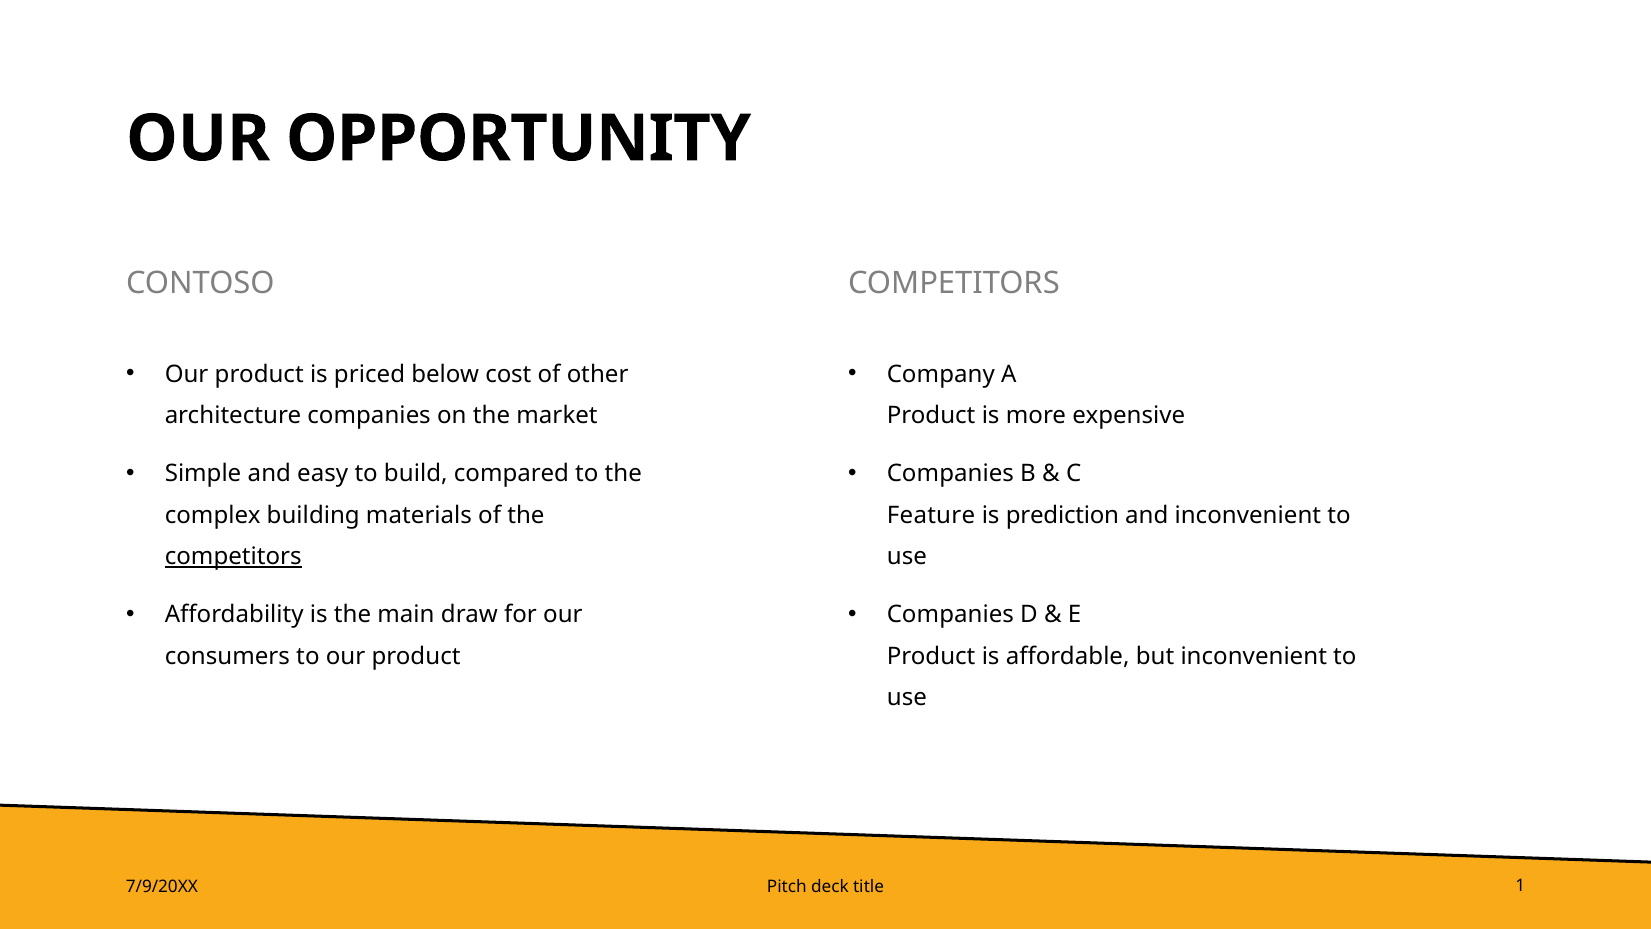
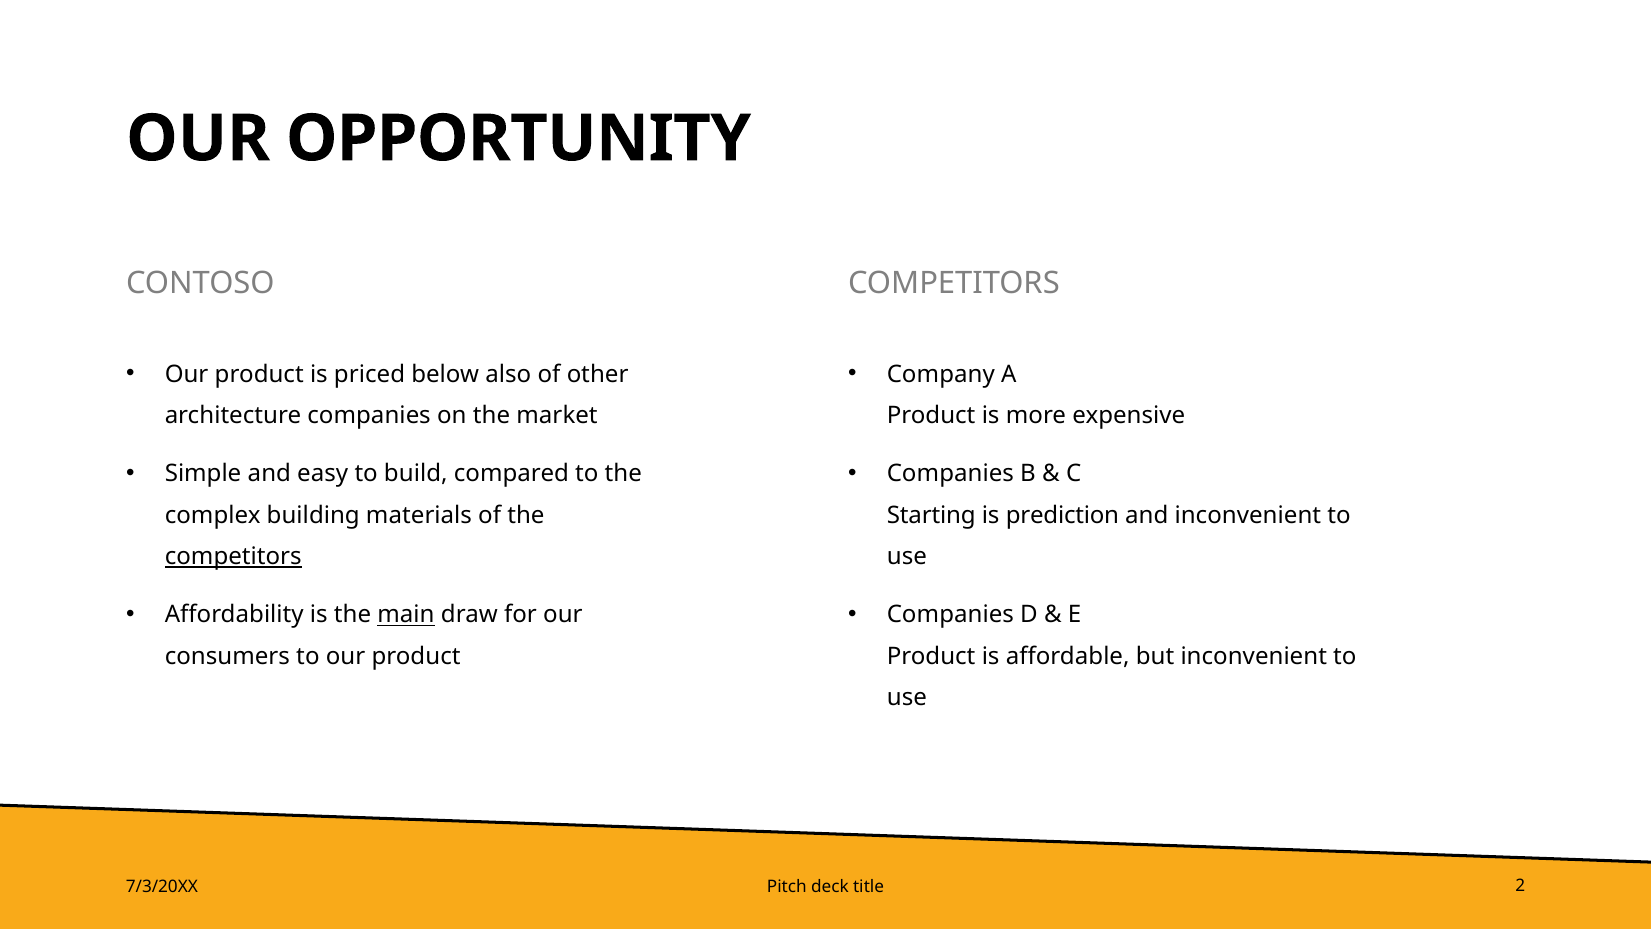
cost: cost -> also
Feature: Feature -> Starting
main underline: none -> present
7/9/20XX: 7/9/20XX -> 7/3/20XX
1: 1 -> 2
